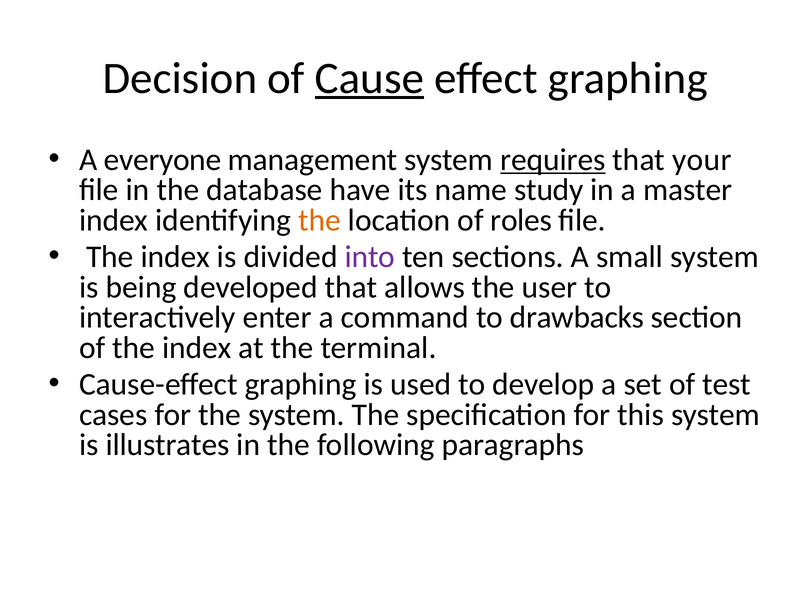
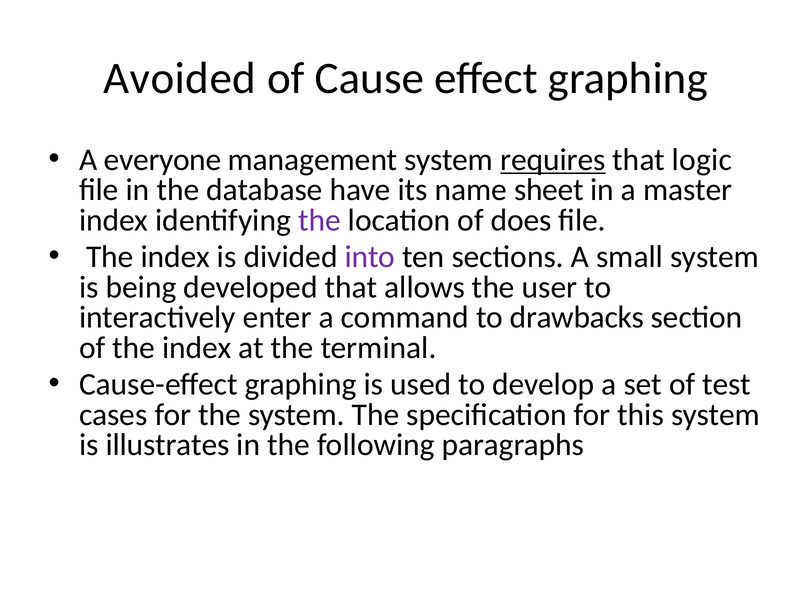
Decision: Decision -> Avoided
Cause underline: present -> none
your: your -> logic
study: study -> sheet
the at (319, 220) colour: orange -> purple
roles: roles -> does
